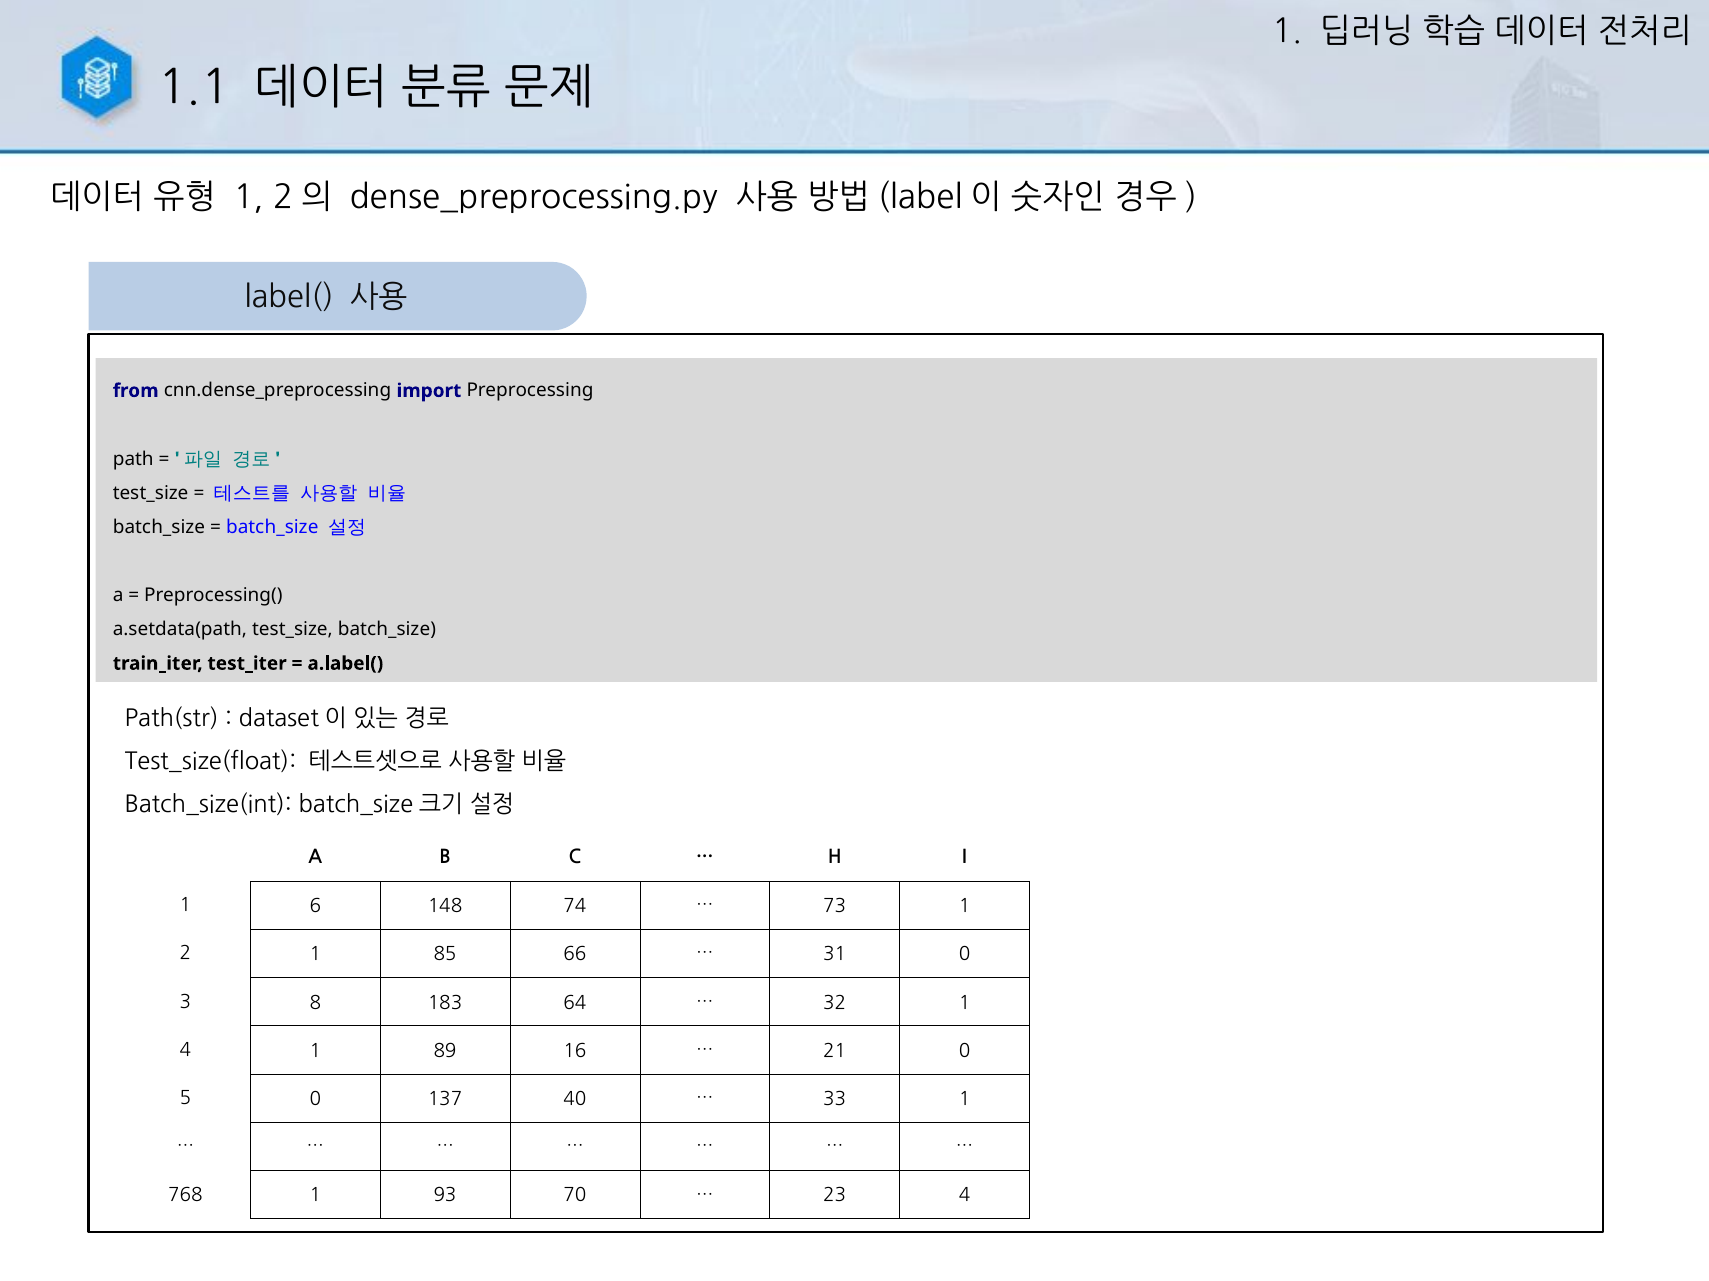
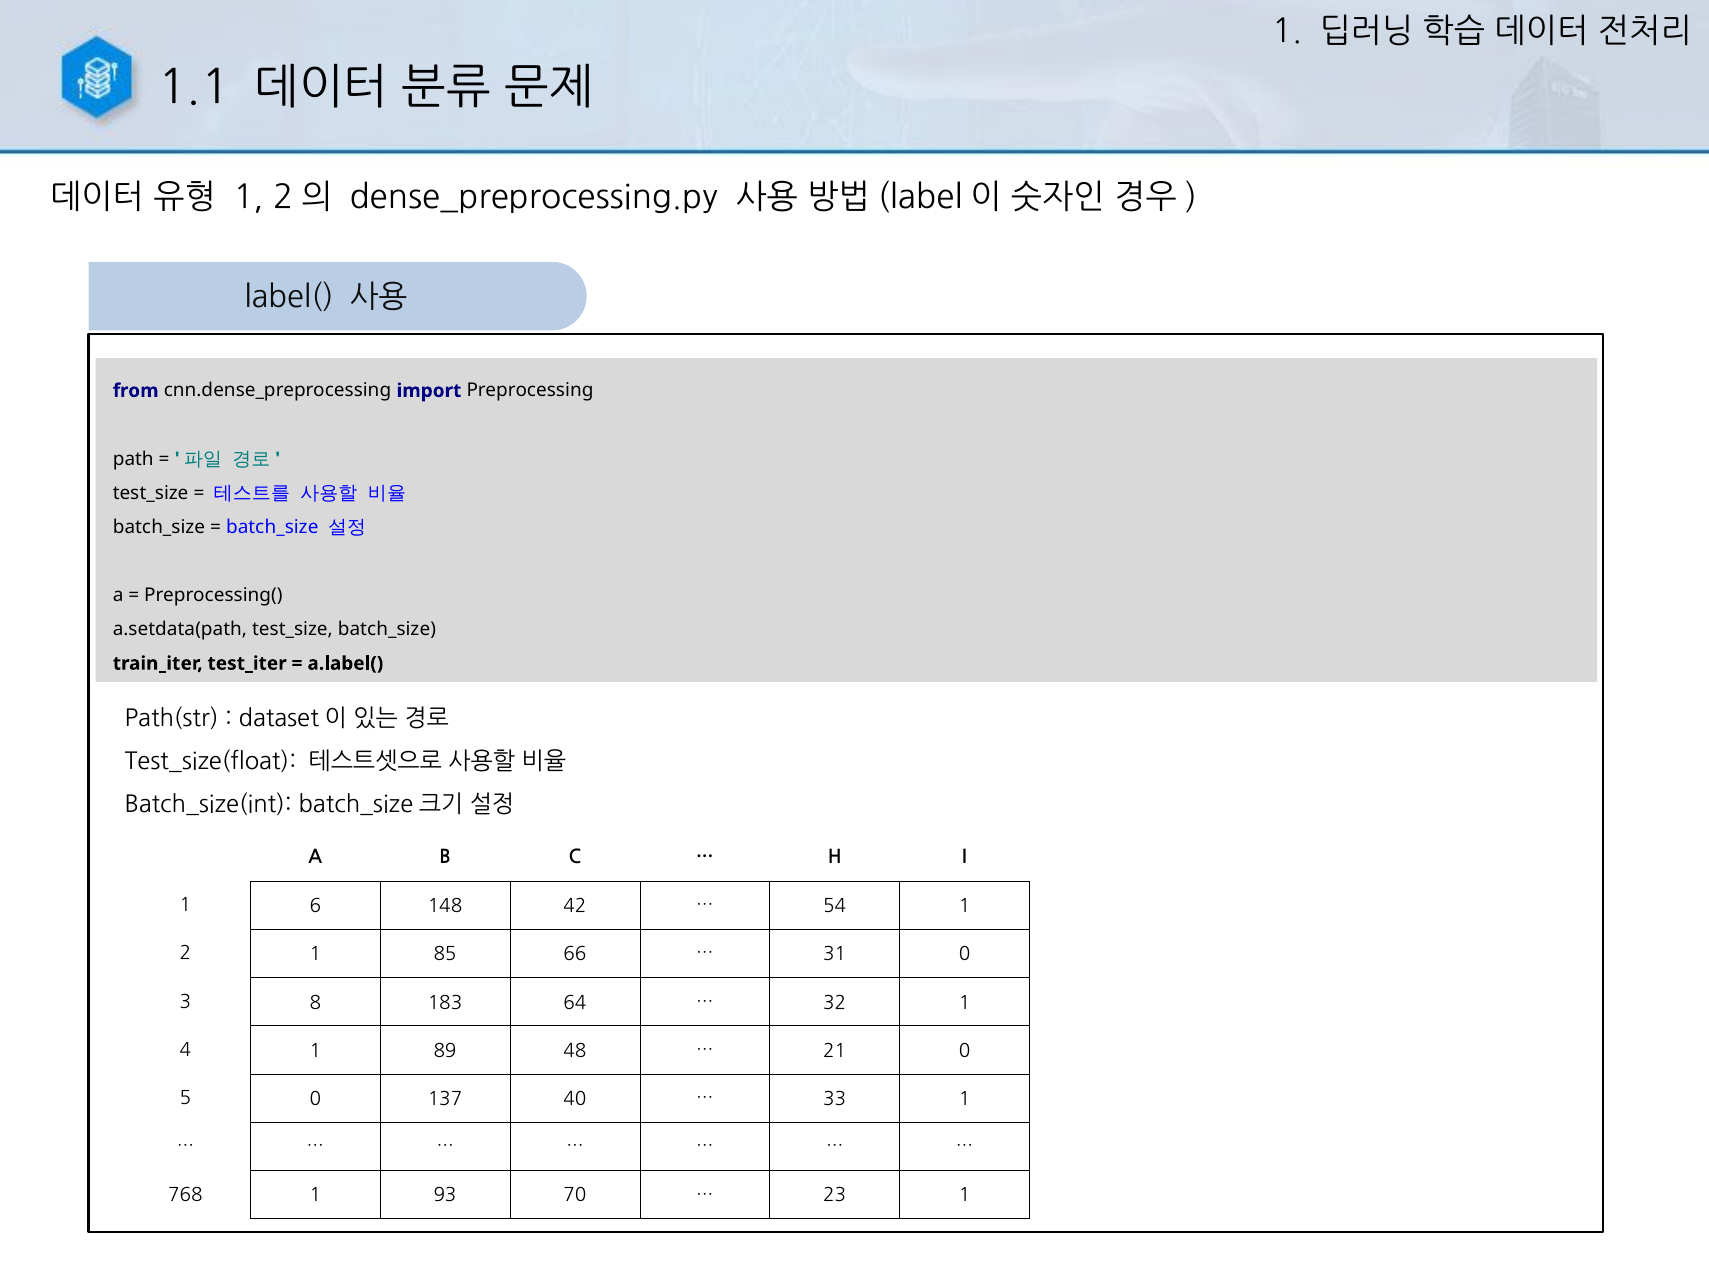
74: 74 -> 42
73: 73 -> 54
16: 16 -> 48
23 4: 4 -> 1
